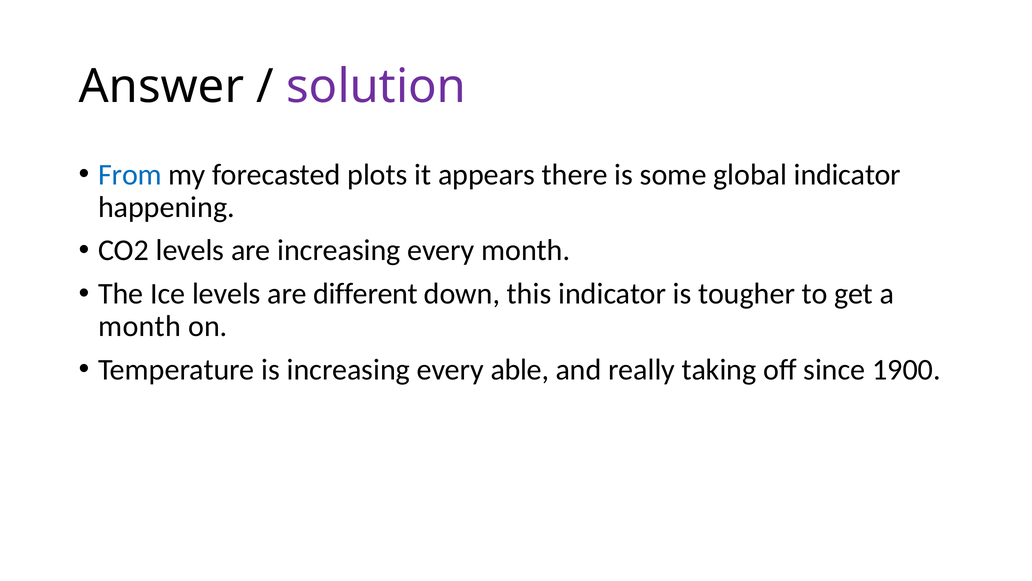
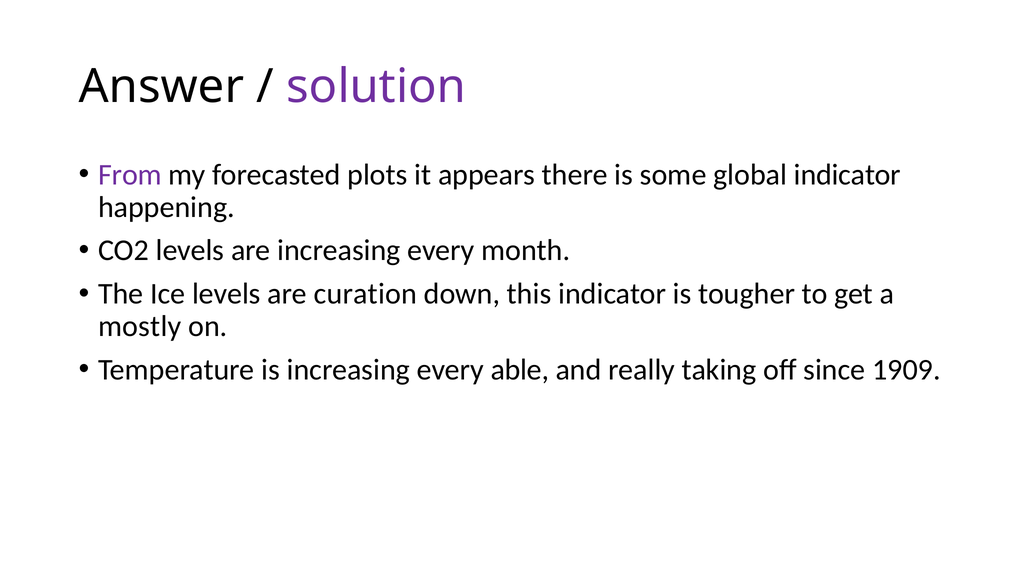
From colour: blue -> purple
different: different -> curation
month at (140, 326): month -> mostly
1900: 1900 -> 1909
